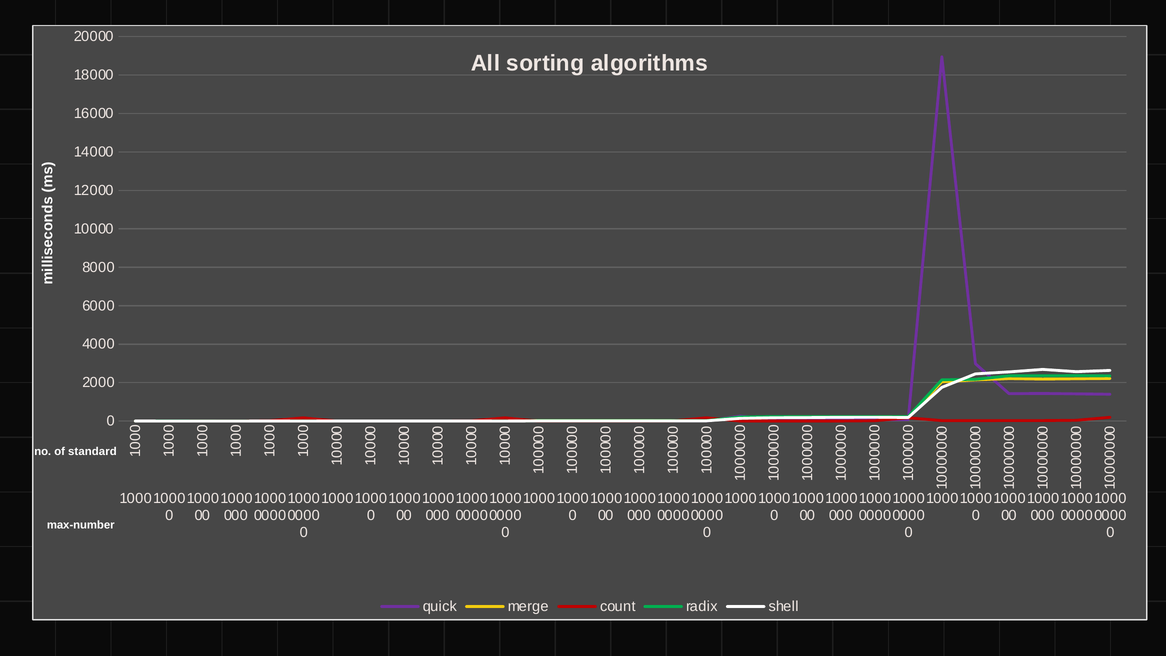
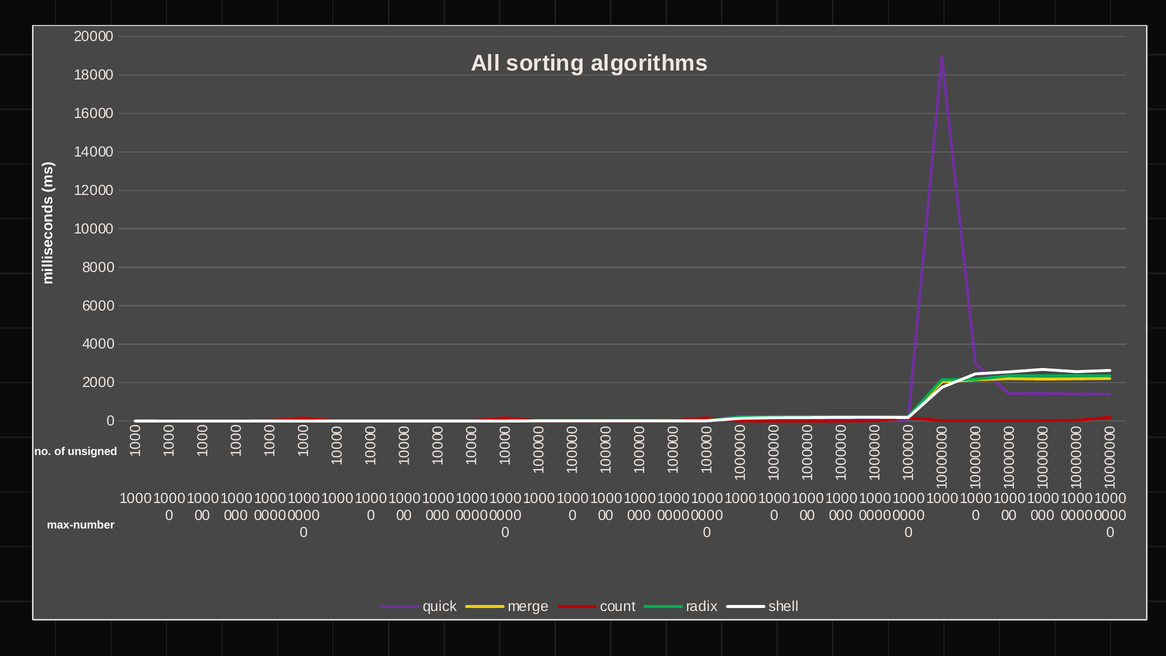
standard: standard -> unsigned
